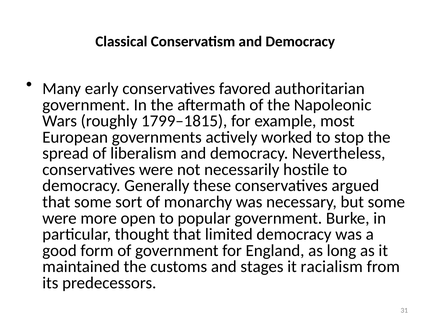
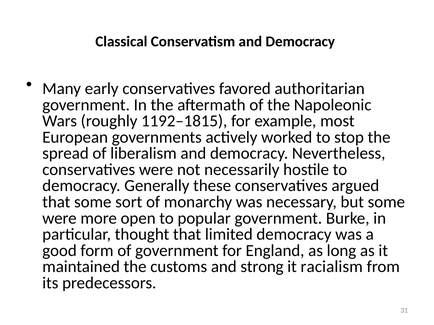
1799–1815: 1799–1815 -> 1192–1815
stages: stages -> strong
